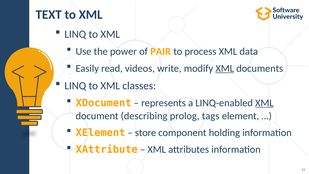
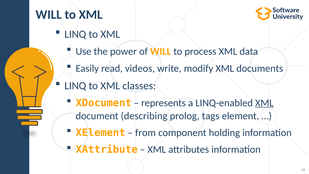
TEXT at (49, 15): TEXT -> WILL
of PAIR: PAIR -> WILL
XML at (225, 68) underline: present -> none
store: store -> from
